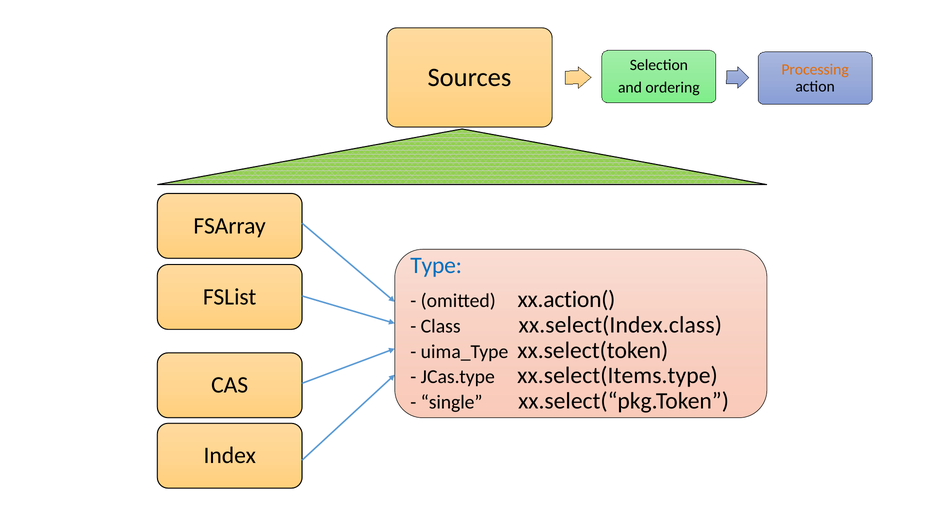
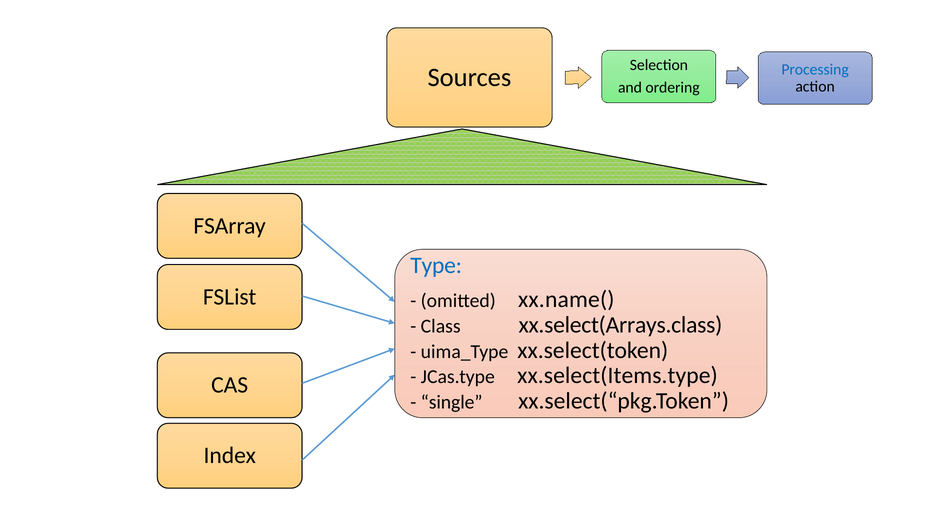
Processing colour: orange -> blue
xx.action(: xx.action( -> xx.name(
xx.select(Index.class: xx.select(Index.class -> xx.select(Arrays.class
